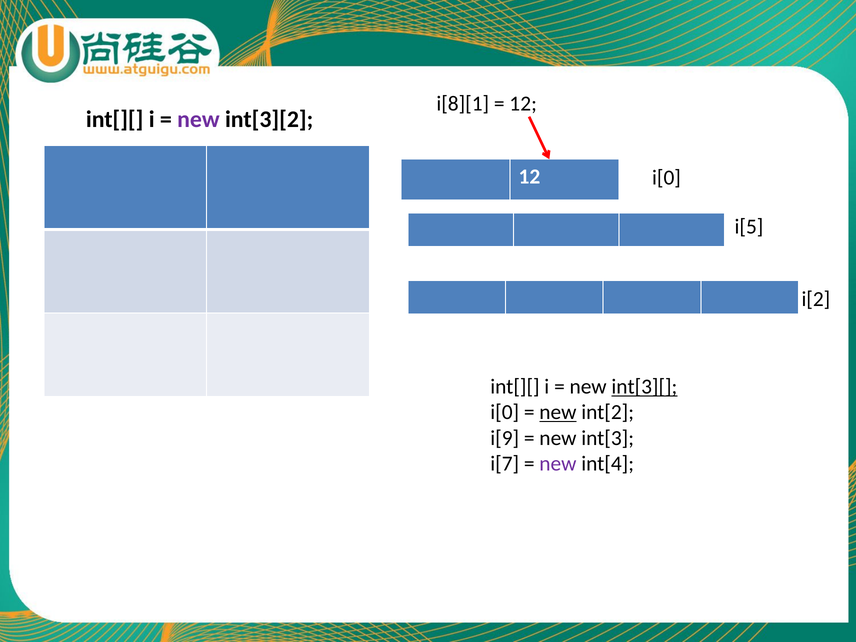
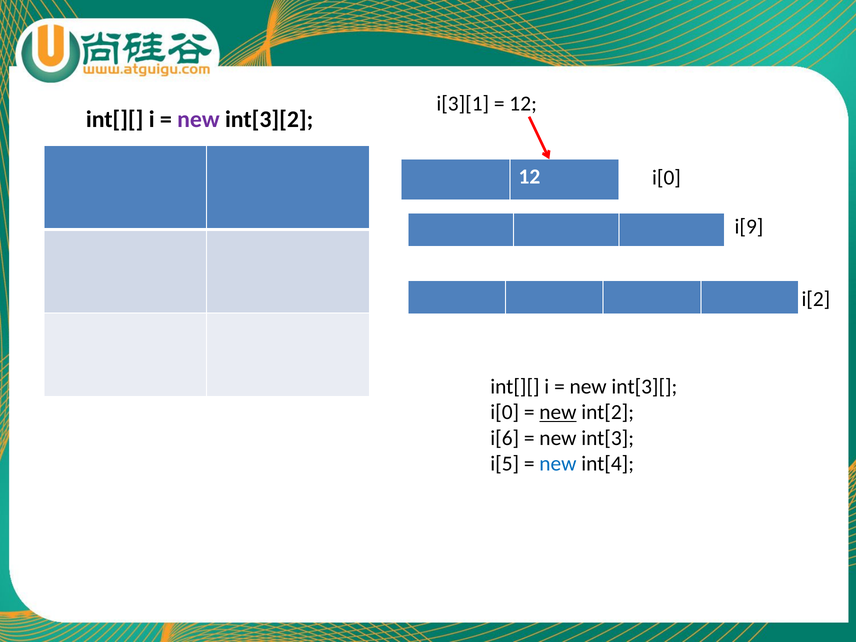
i[8][1: i[8][1 -> i[3][1
i[5: i[5 -> i[9
int[3][ underline: present -> none
i[9: i[9 -> i[6
i[7: i[7 -> i[5
new at (558, 464) colour: purple -> blue
